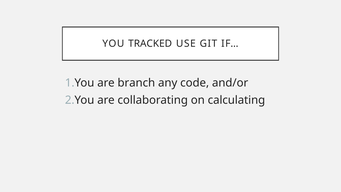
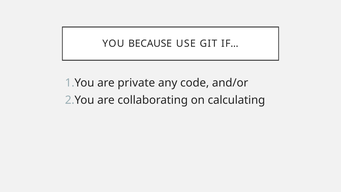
TRACKED: TRACKED -> BECAUSE
branch: branch -> private
